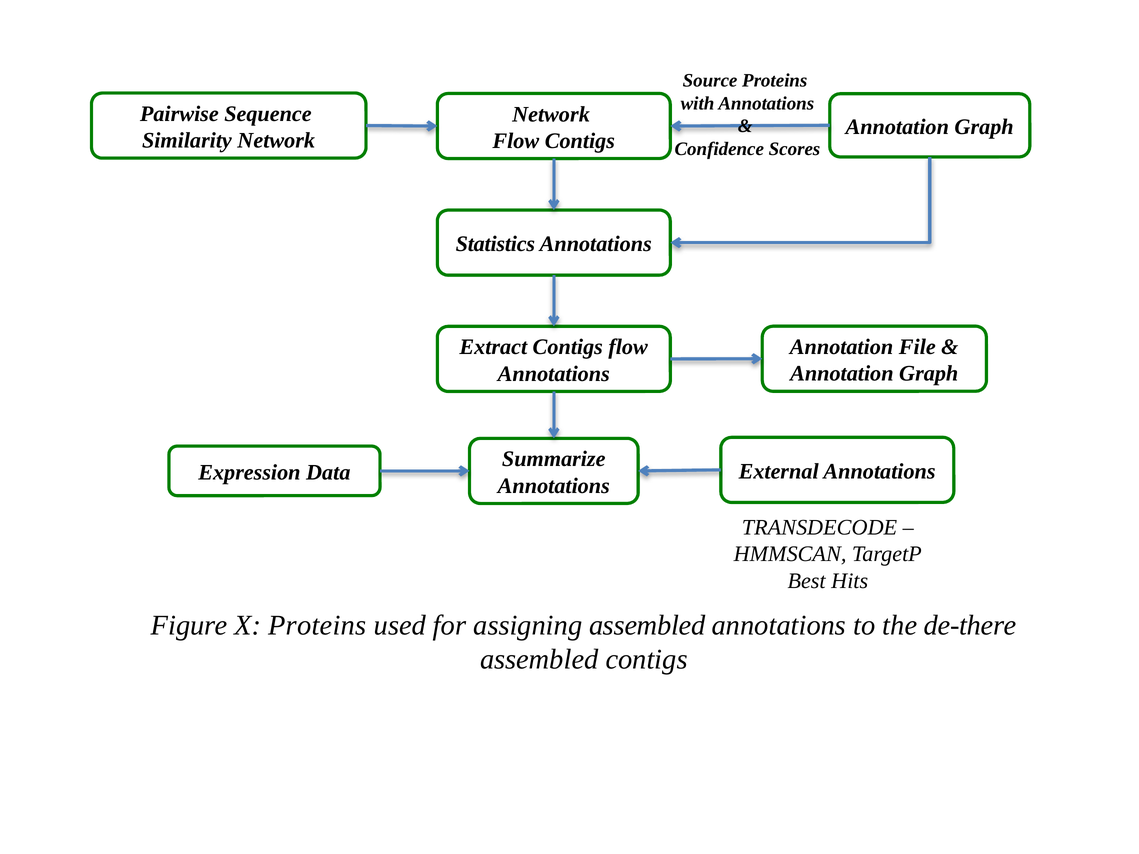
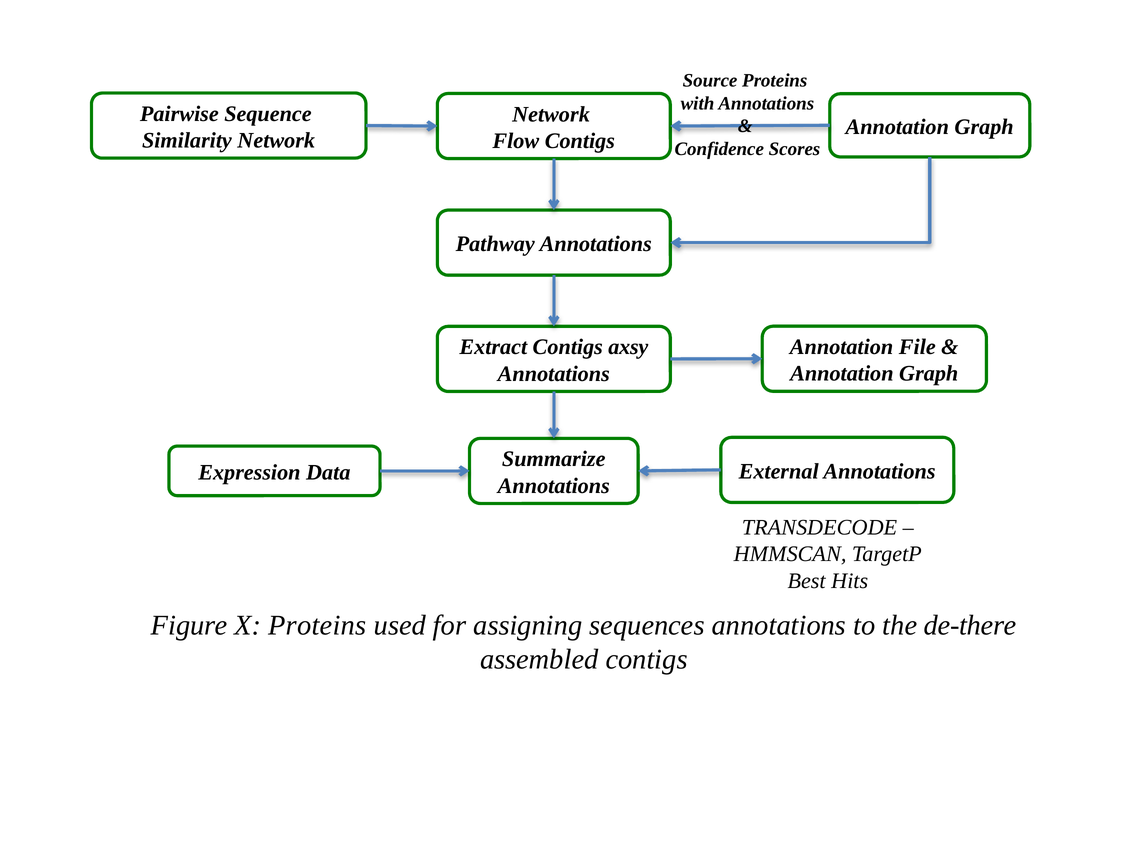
Statistics: Statistics -> Pathway
Contigs flow: flow -> axsy
assigning assembled: assembled -> sequences
